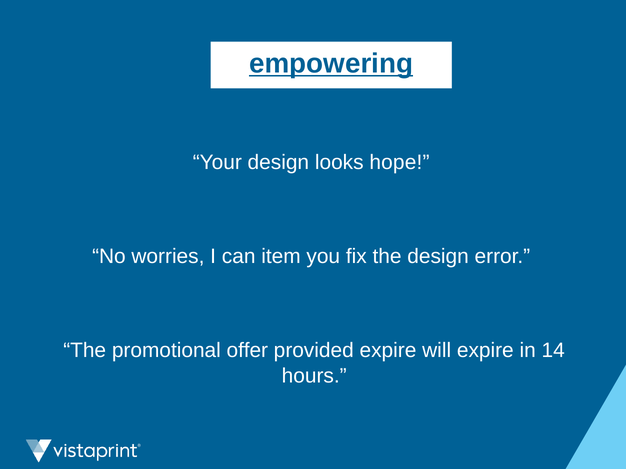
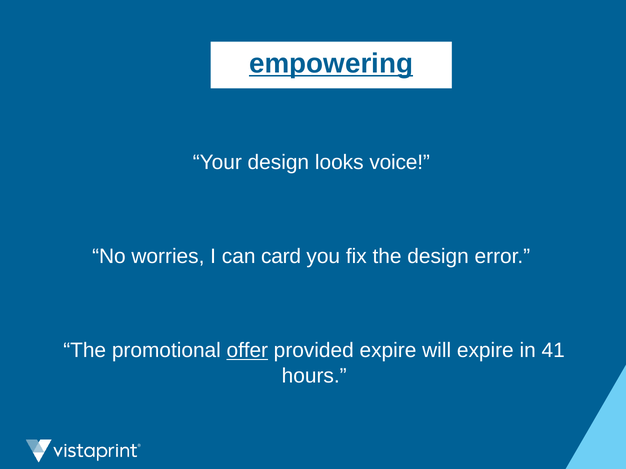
hope: hope -> voice
item: item -> card
offer underline: none -> present
14: 14 -> 41
